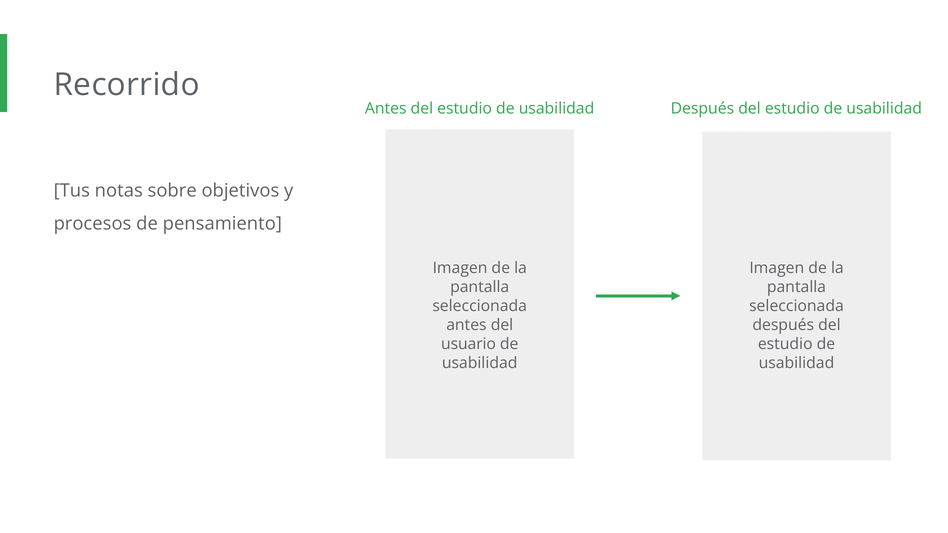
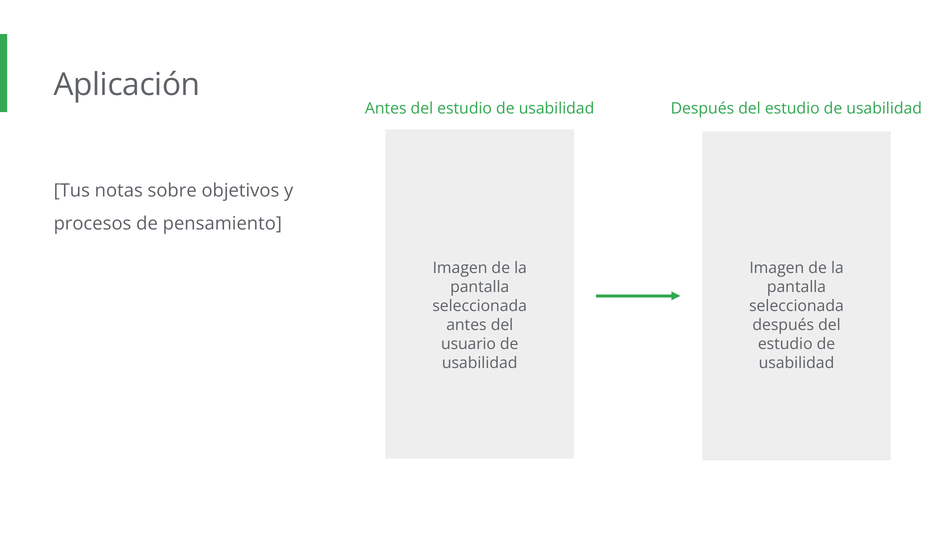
Recorrido: Recorrido -> Aplicación
